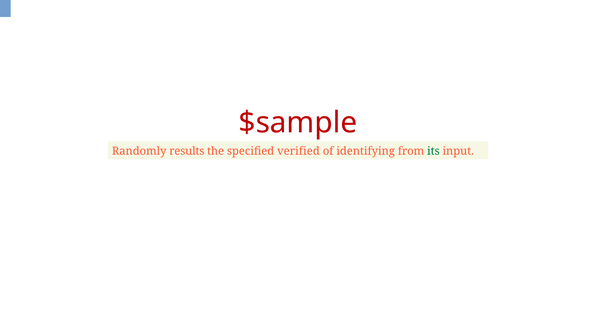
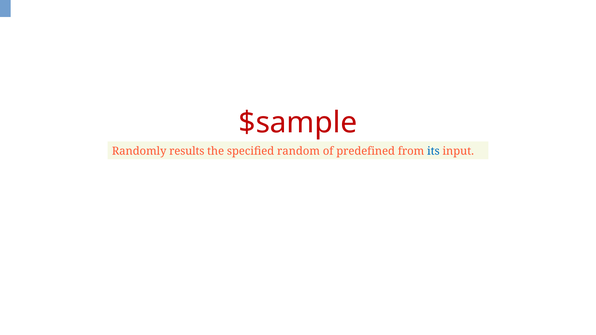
verified: verified -> random
identifying: identifying -> predefined
its colour: green -> blue
